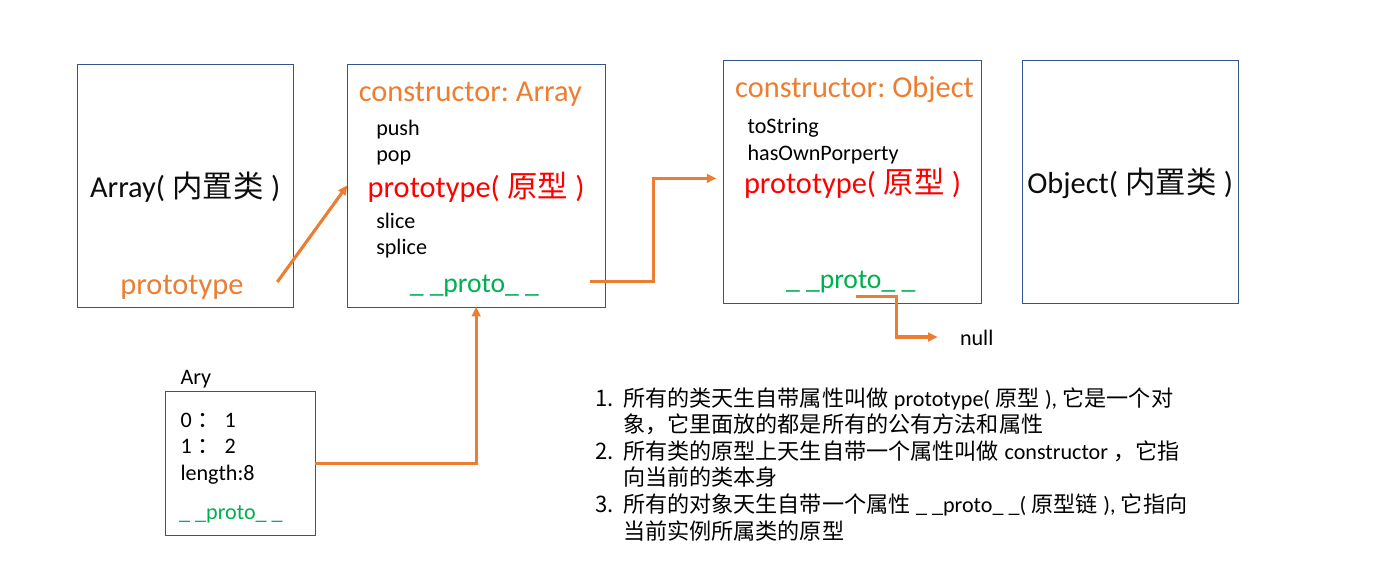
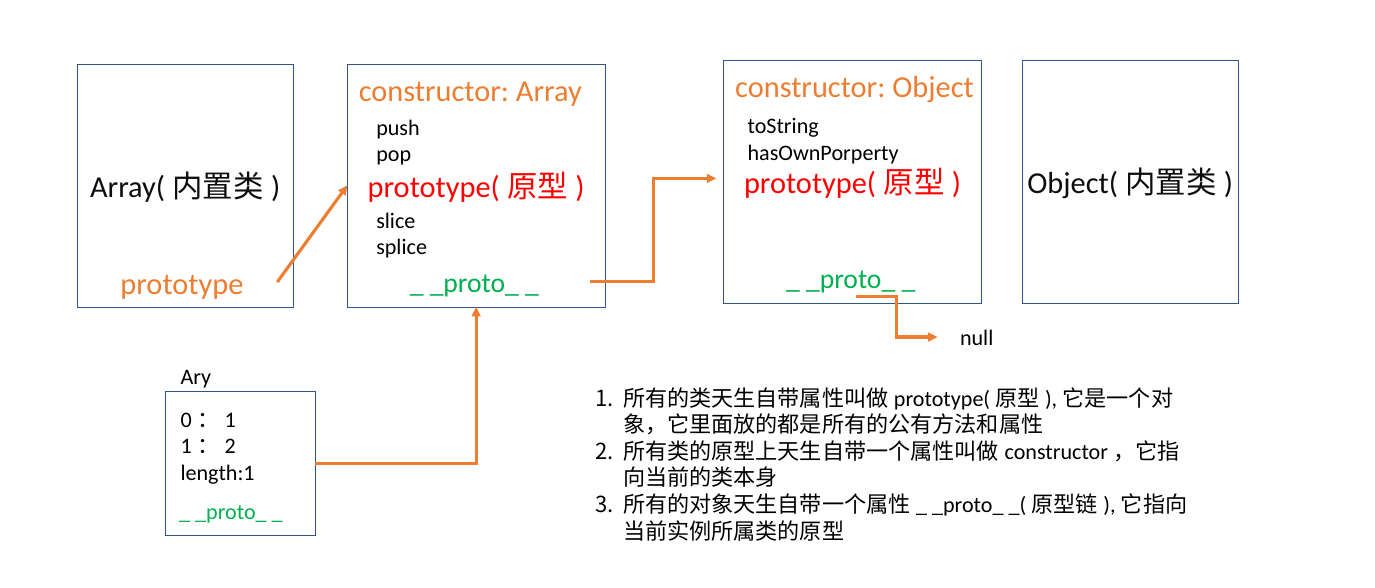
length:8: length:8 -> length:1
